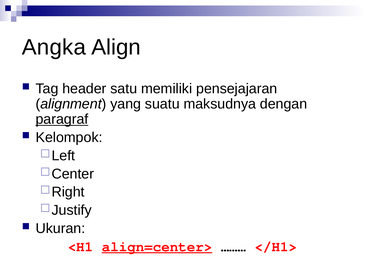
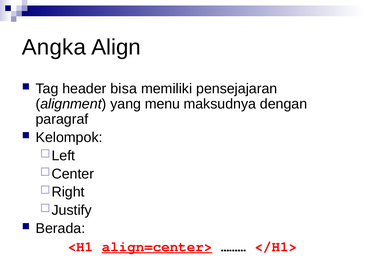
satu: satu -> bisa
suatu: suatu -> menu
paragraf underline: present -> none
Ukuran: Ukuran -> Berada
